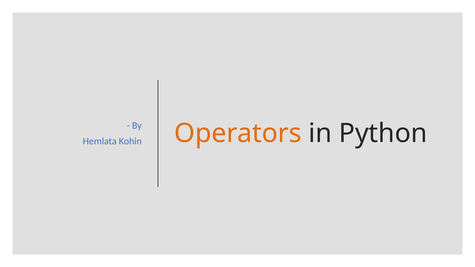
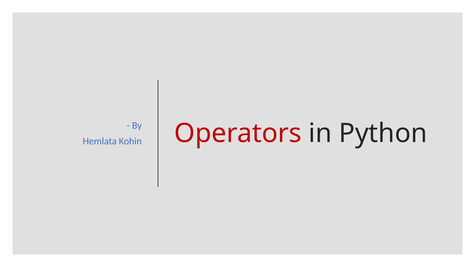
Operators colour: orange -> red
